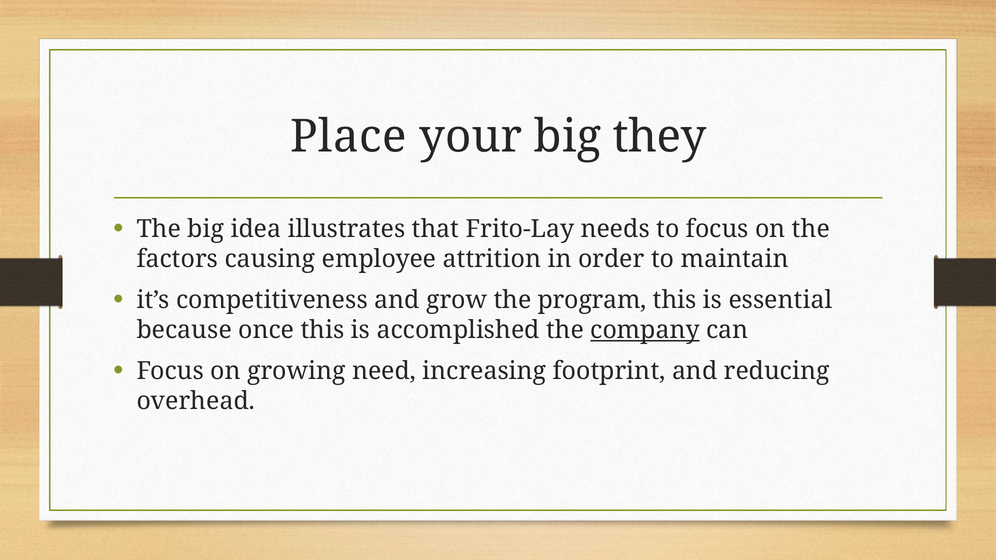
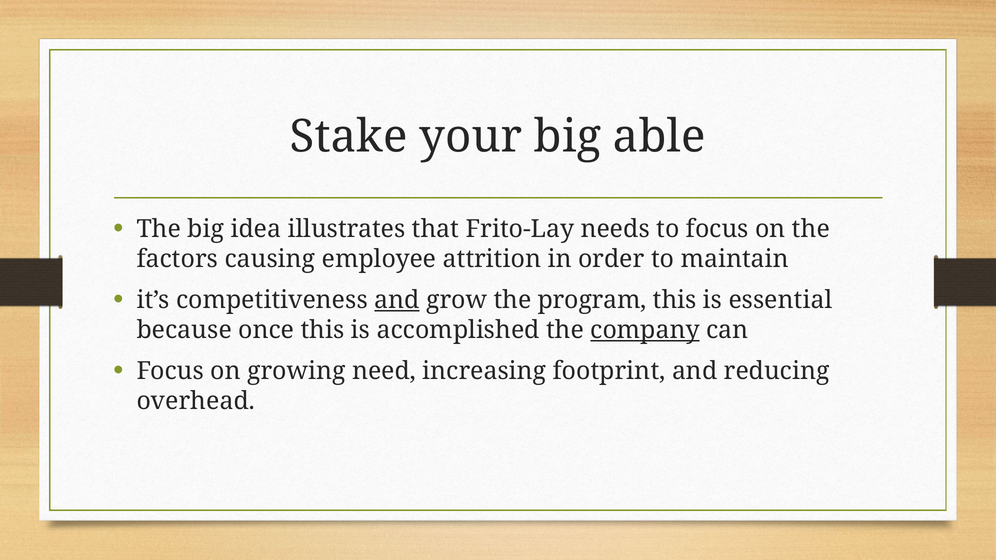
Place: Place -> Stake
they: they -> able
and at (397, 300) underline: none -> present
